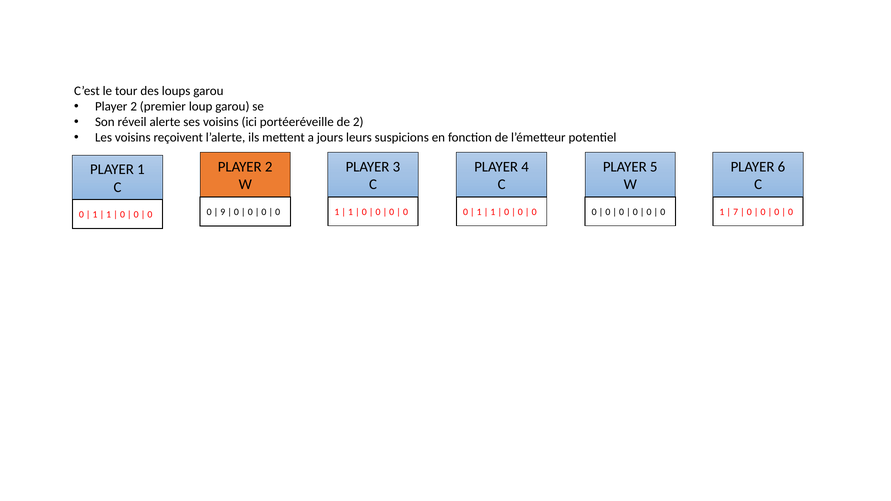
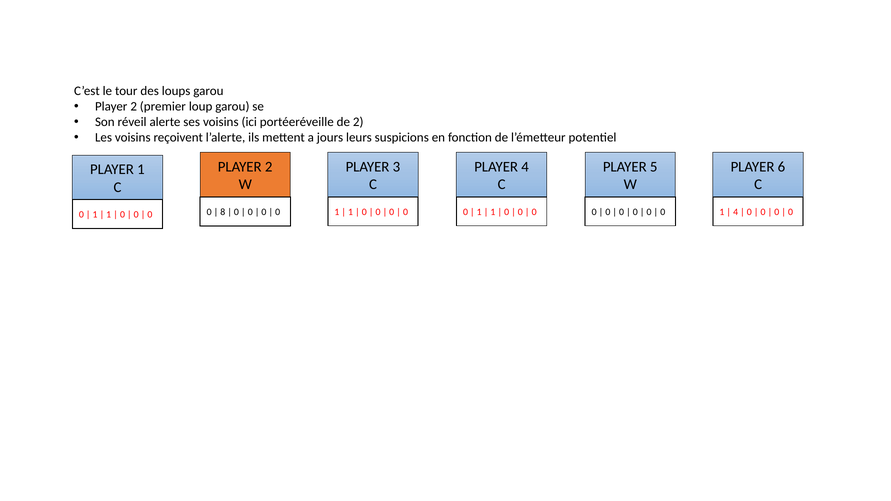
9: 9 -> 8
7 at (736, 212): 7 -> 4
